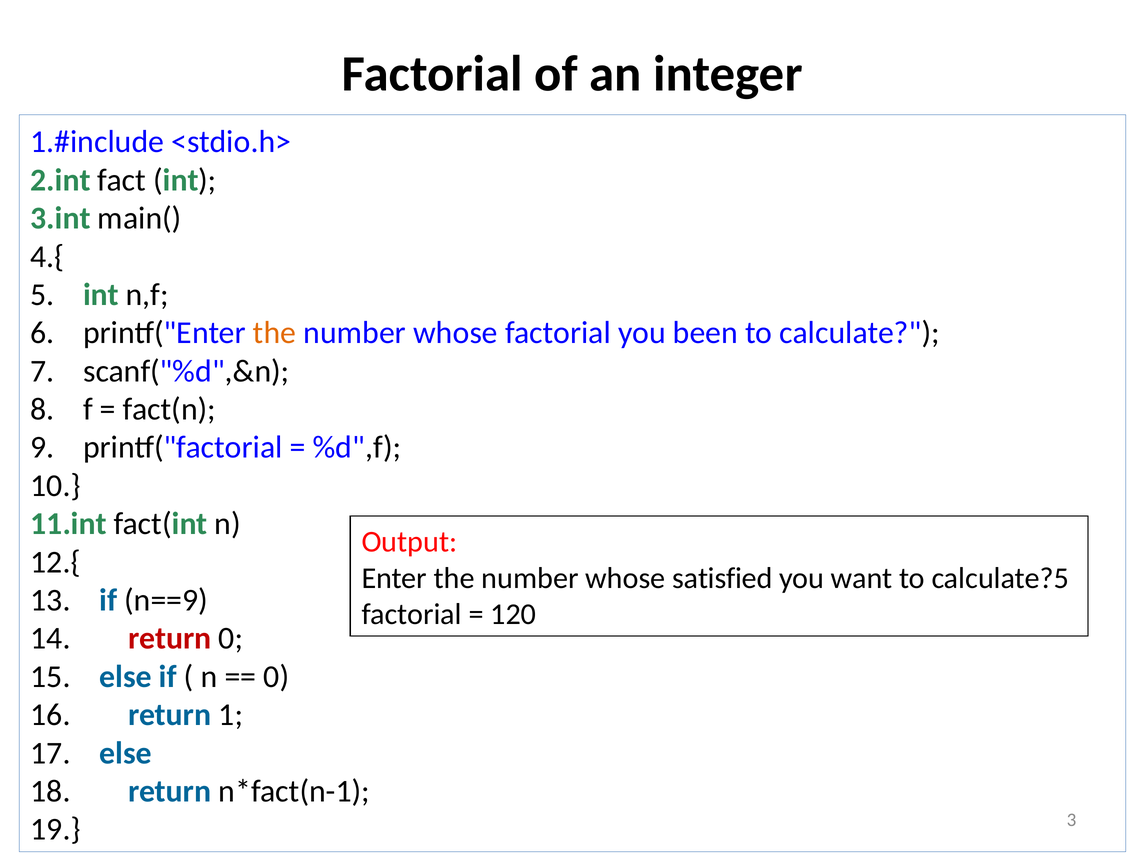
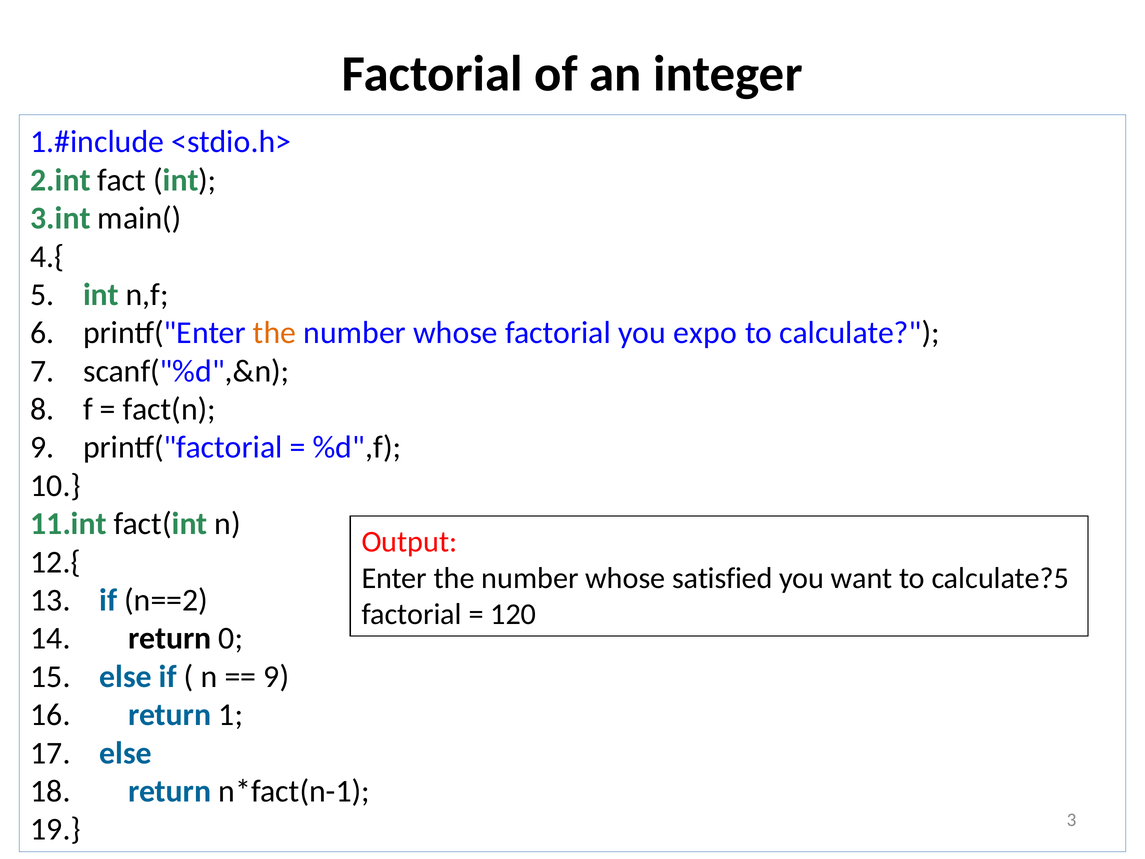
been: been -> expo
n==9: n==9 -> n==2
return at (170, 638) colour: red -> black
0 at (276, 676): 0 -> 9
